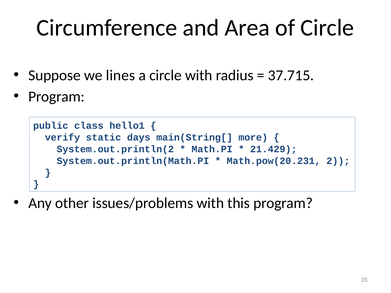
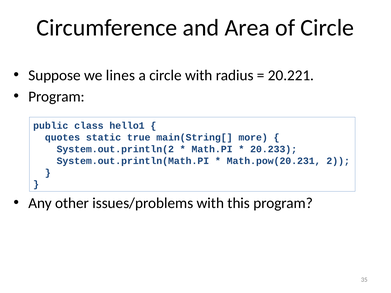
37.715: 37.715 -> 20.221
verify: verify -> quotes
days: days -> true
21.429: 21.429 -> 20.233
